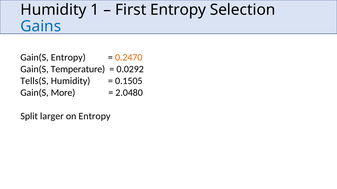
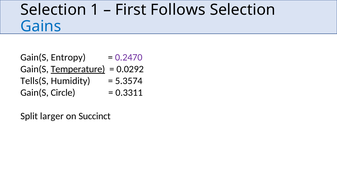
Humidity at (53, 10): Humidity -> Selection
First Entropy: Entropy -> Follows
0.2470 colour: orange -> purple
Temperature underline: none -> present
0.1505: 0.1505 -> 5.3574
More: More -> Circle
2.0480: 2.0480 -> 0.3311
on Entropy: Entropy -> Succinct
